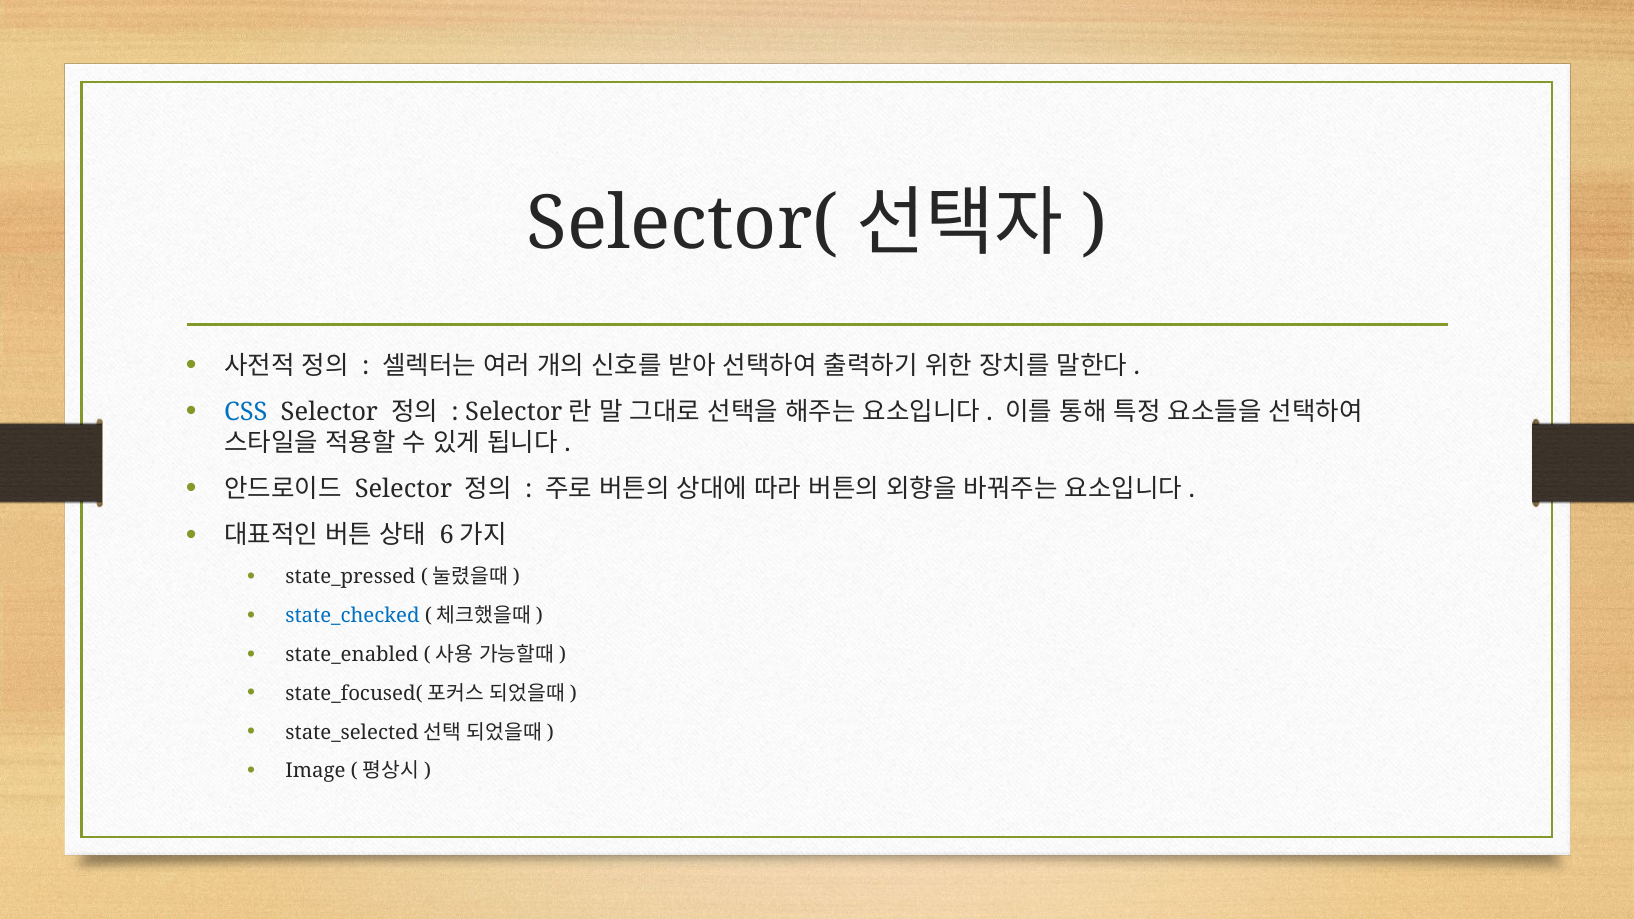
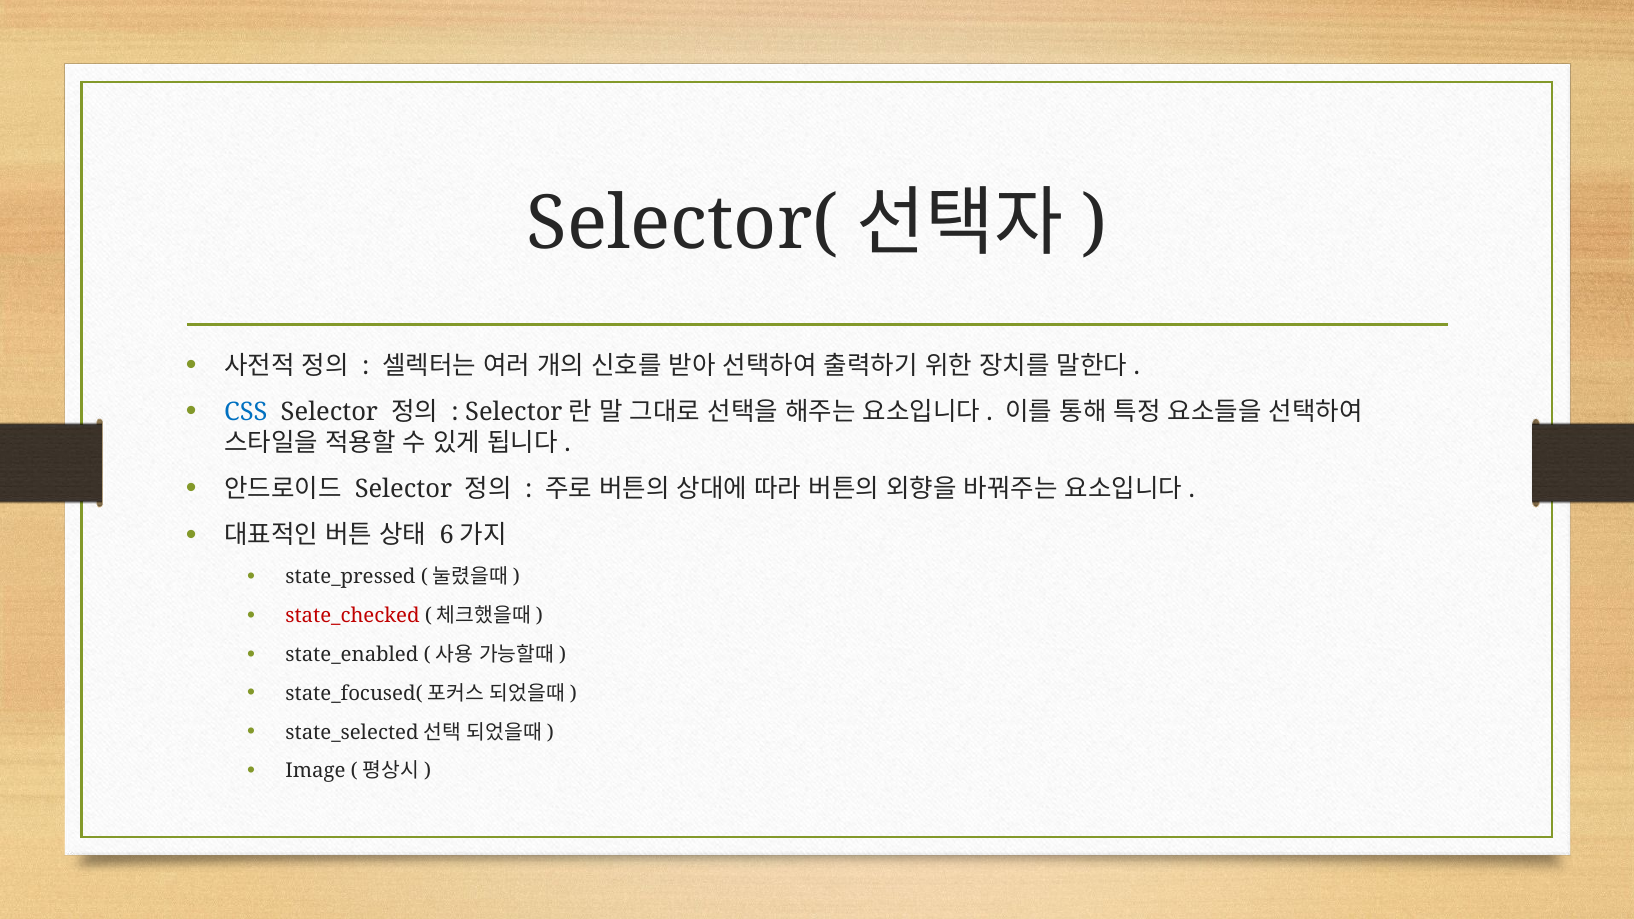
state_checked colour: blue -> red
